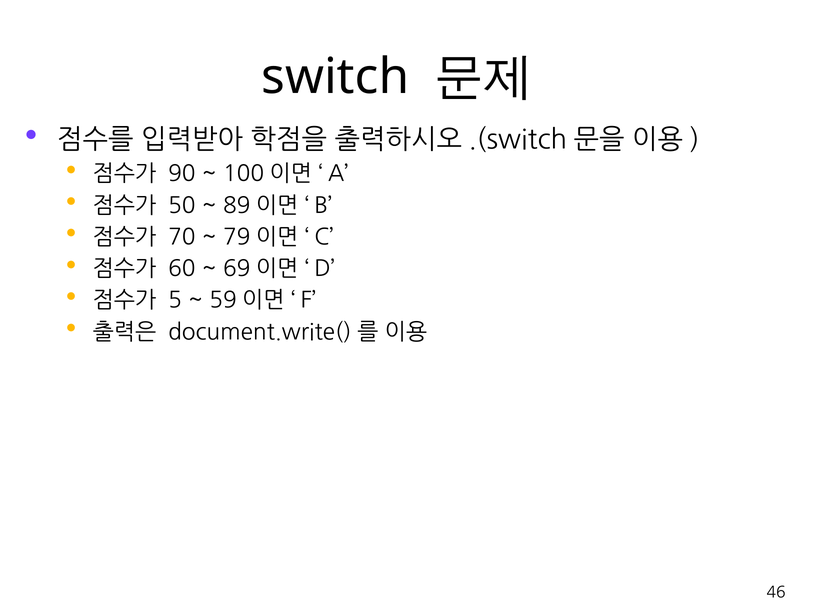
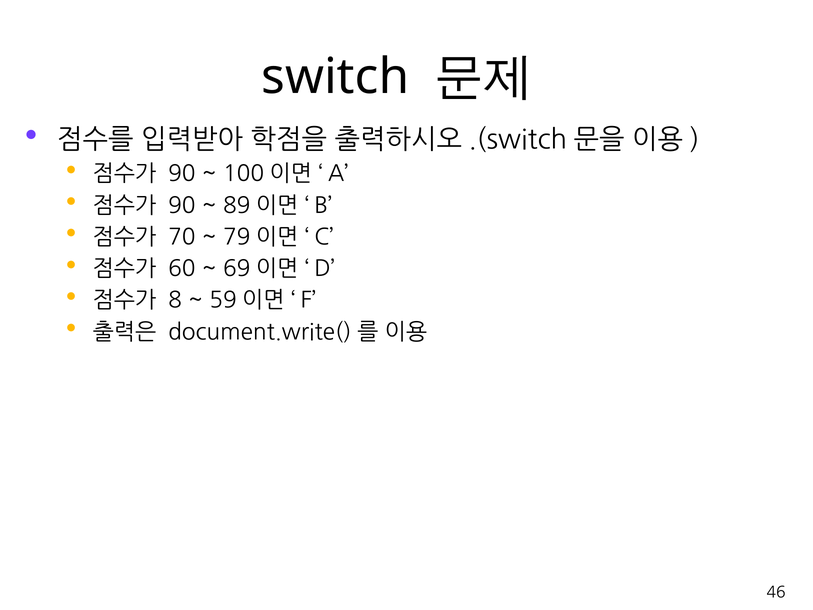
50 at (182, 206): 50 -> 90
5: 5 -> 8
